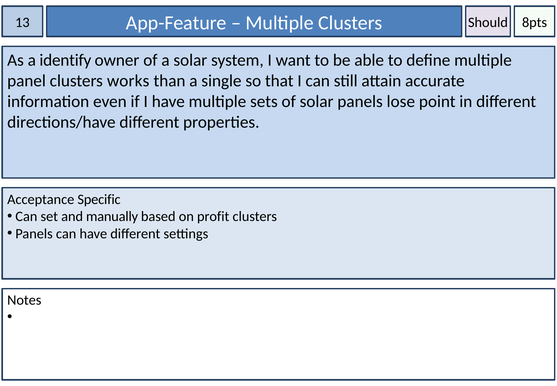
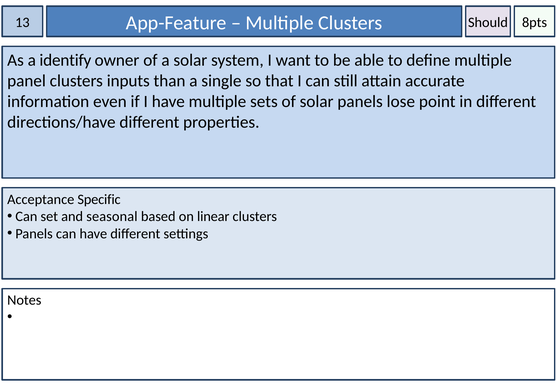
works: works -> inputs
manually: manually -> seasonal
profit: profit -> linear
